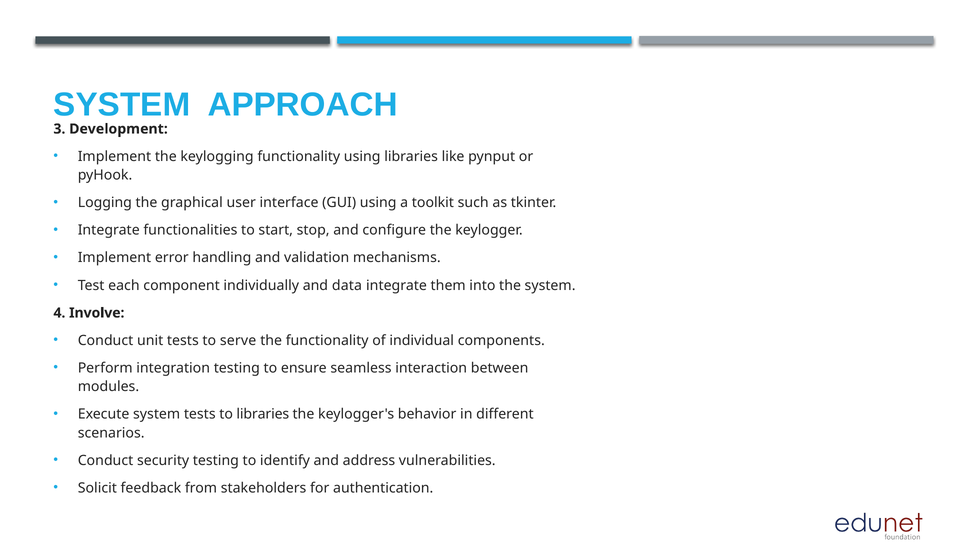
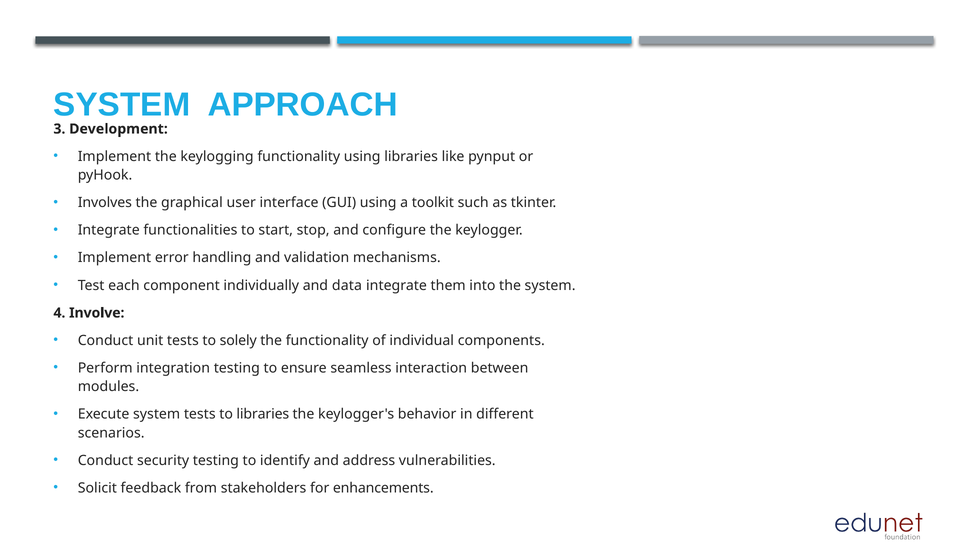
Logging: Logging -> Involves
serve: serve -> solely
authentication: authentication -> enhancements
